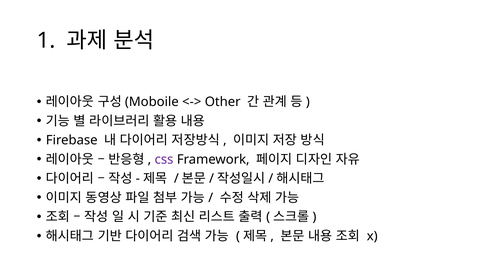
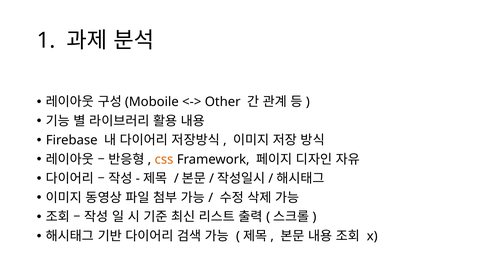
css colour: purple -> orange
